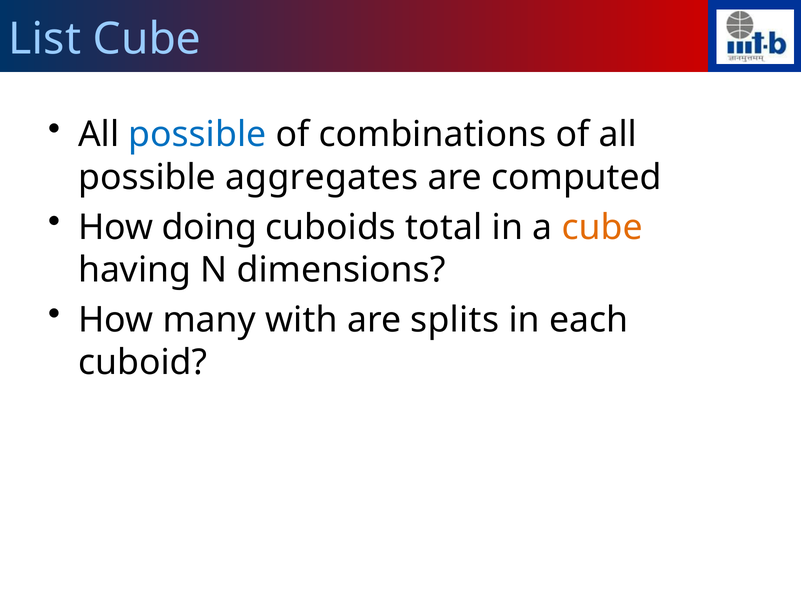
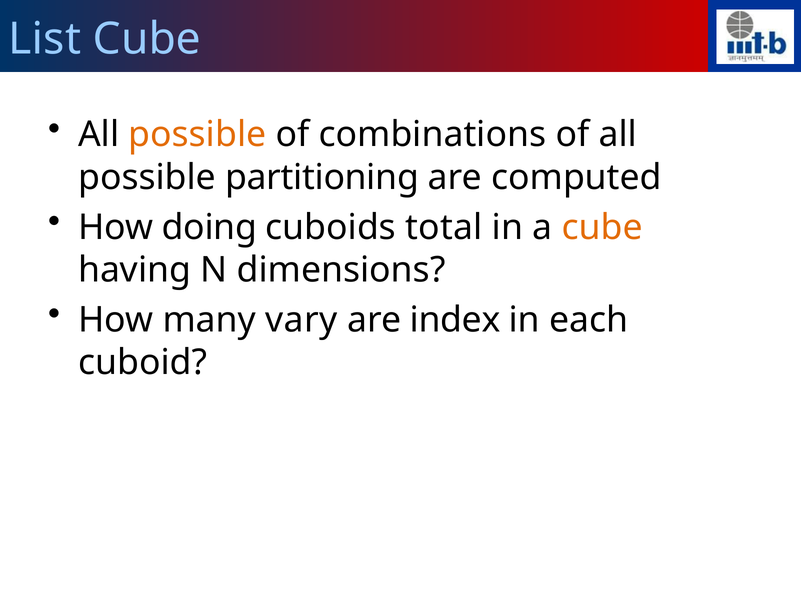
possible at (197, 135) colour: blue -> orange
aggregates: aggregates -> partitioning
with: with -> vary
splits: splits -> index
